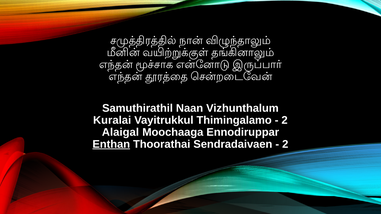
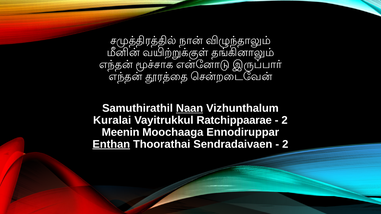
Naan underline: none -> present
Thimingalamo: Thimingalamo -> Ratchippaarae
Alaigal: Alaigal -> Meenin
